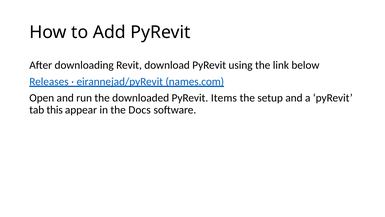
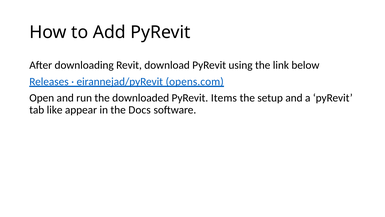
names.com: names.com -> opens.com
this: this -> like
